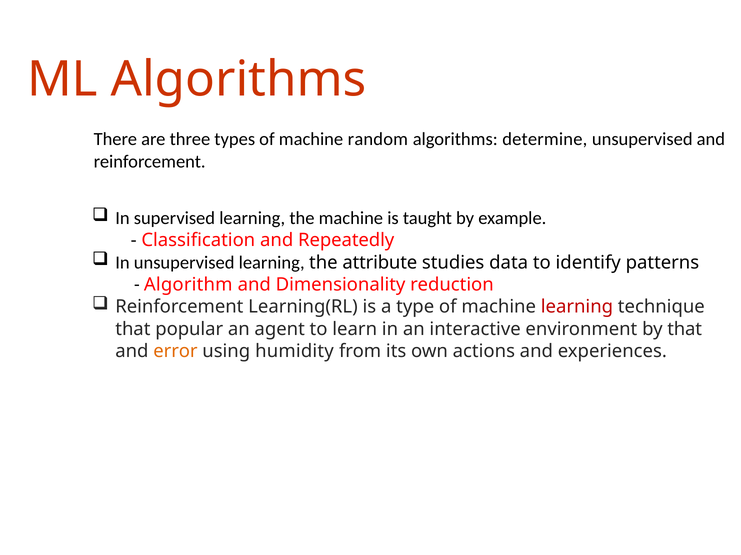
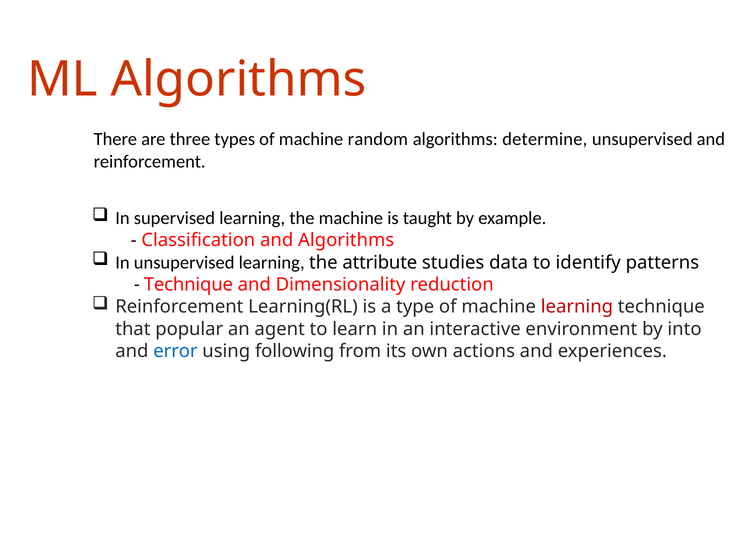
and Repeatedly: Repeatedly -> Algorithms
Algorithm at (188, 285): Algorithm -> Technique
by that: that -> into
error colour: orange -> blue
humidity: humidity -> following
